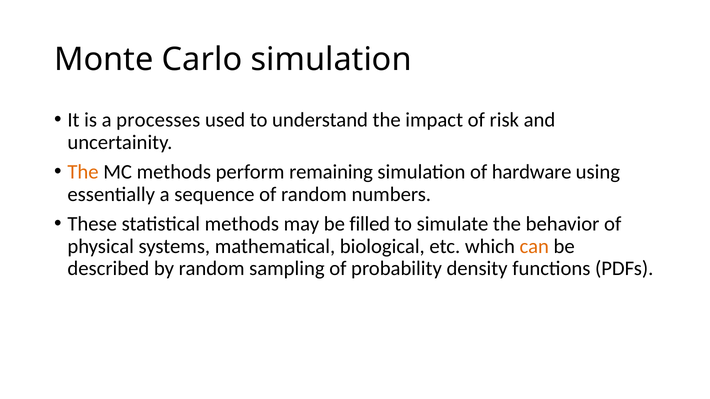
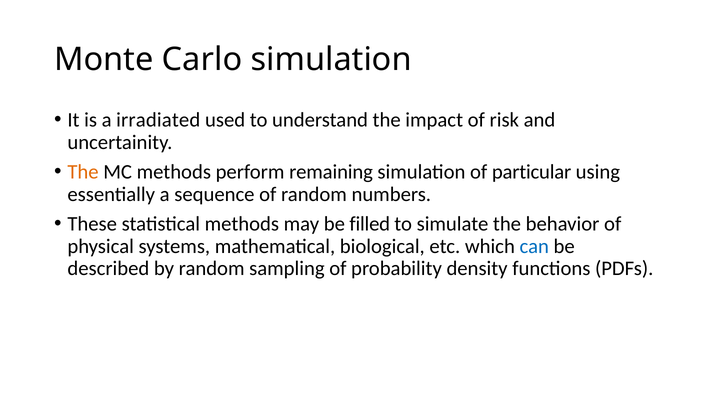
processes: processes -> irradiated
hardware: hardware -> particular
can colour: orange -> blue
